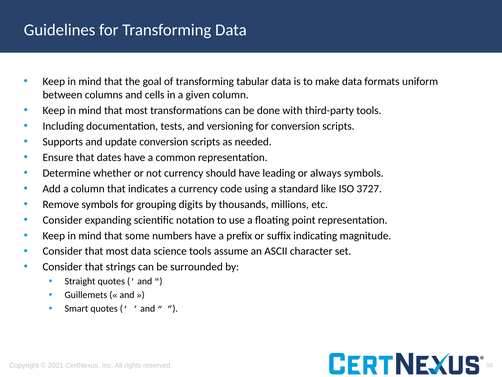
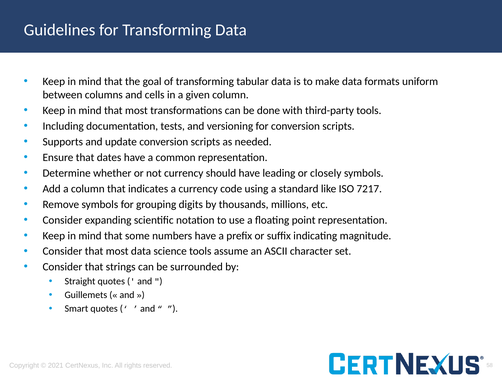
always: always -> closely
3727: 3727 -> 7217
